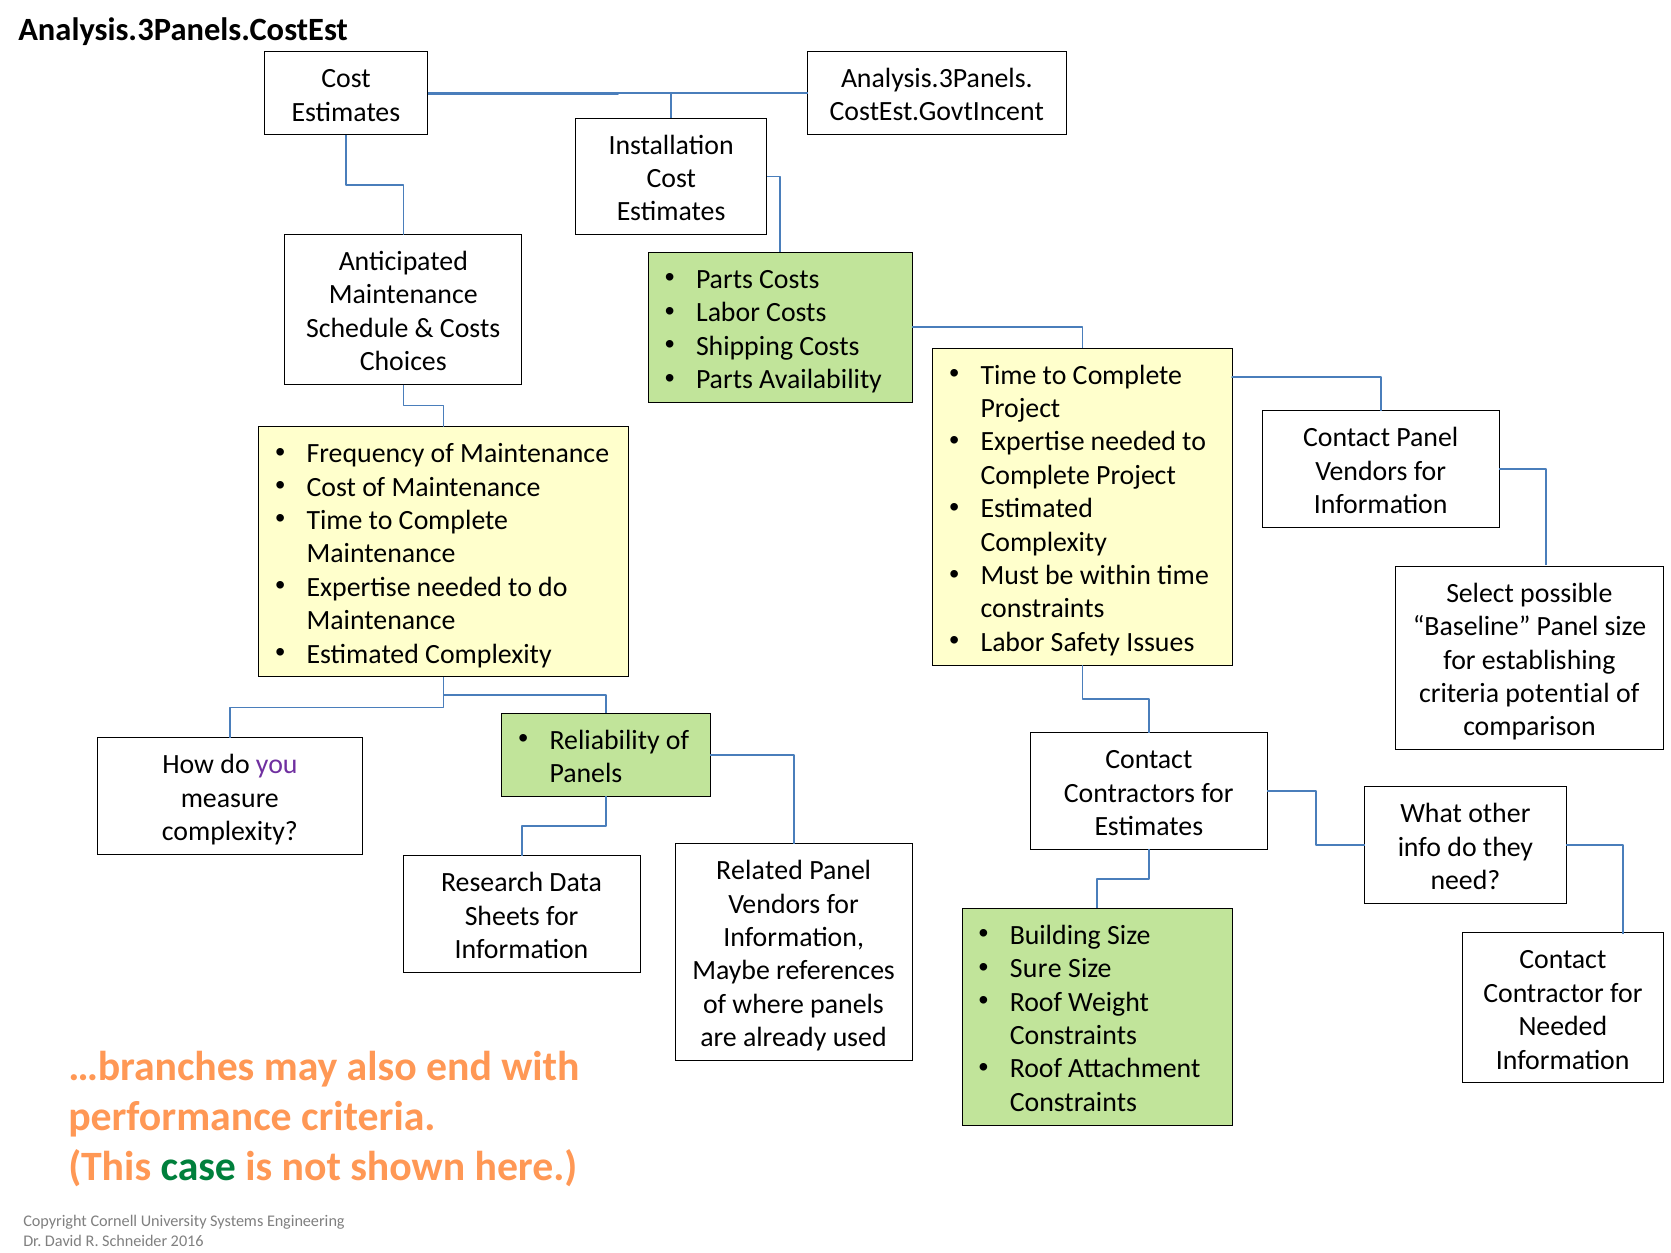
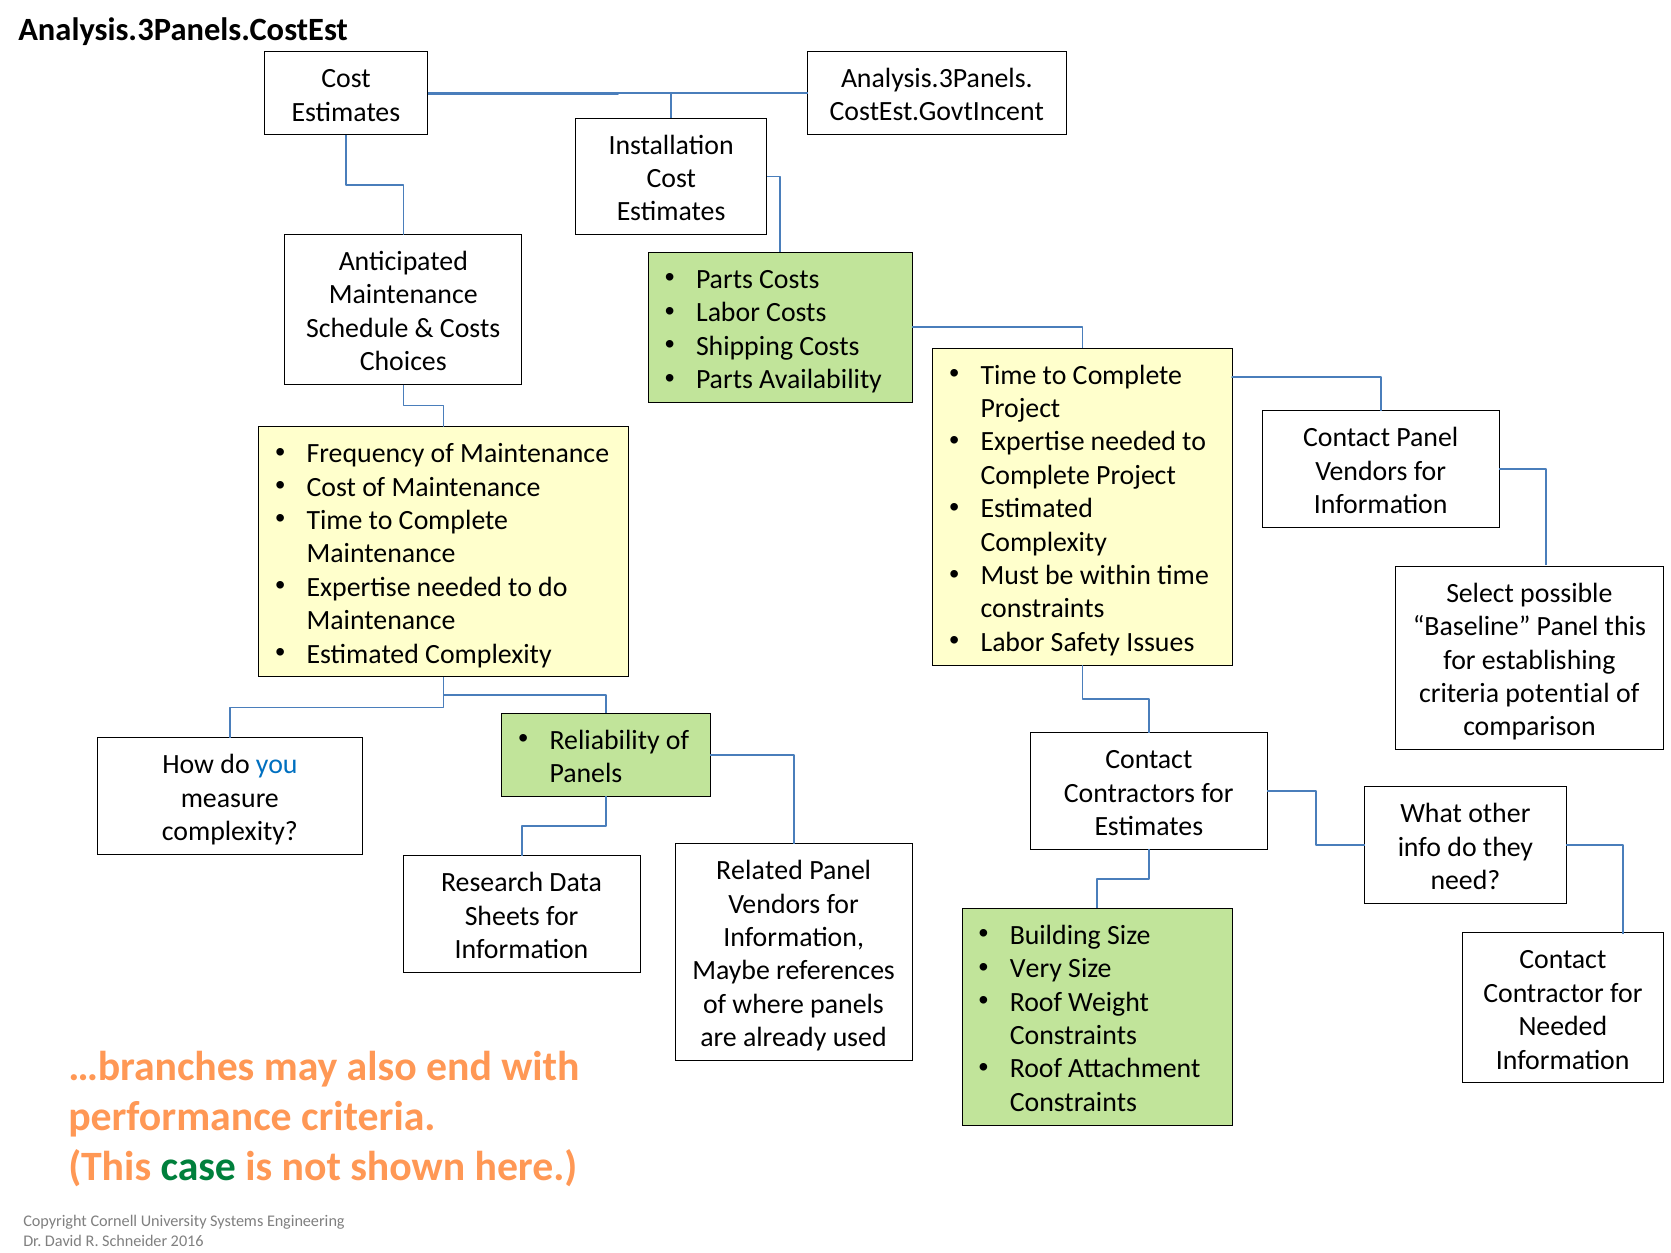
Panel size: size -> this
you colour: purple -> blue
Sure: Sure -> Very
